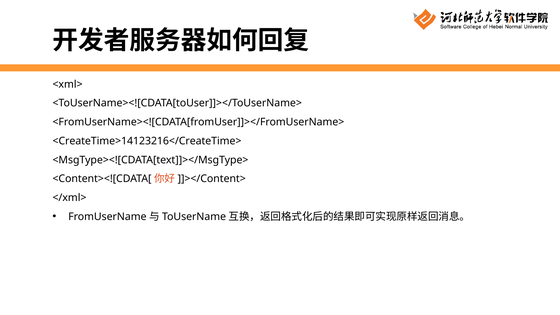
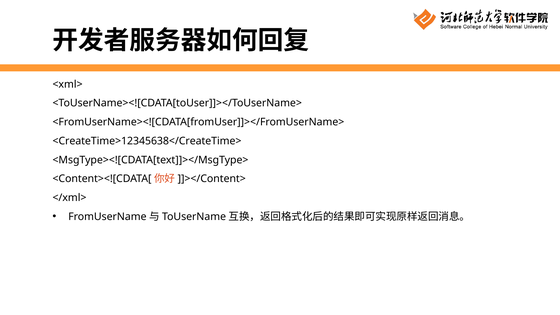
<CreateTime>14123216</CreateTime>: <CreateTime>14123216</CreateTime> -> <CreateTime>12345638</CreateTime>
